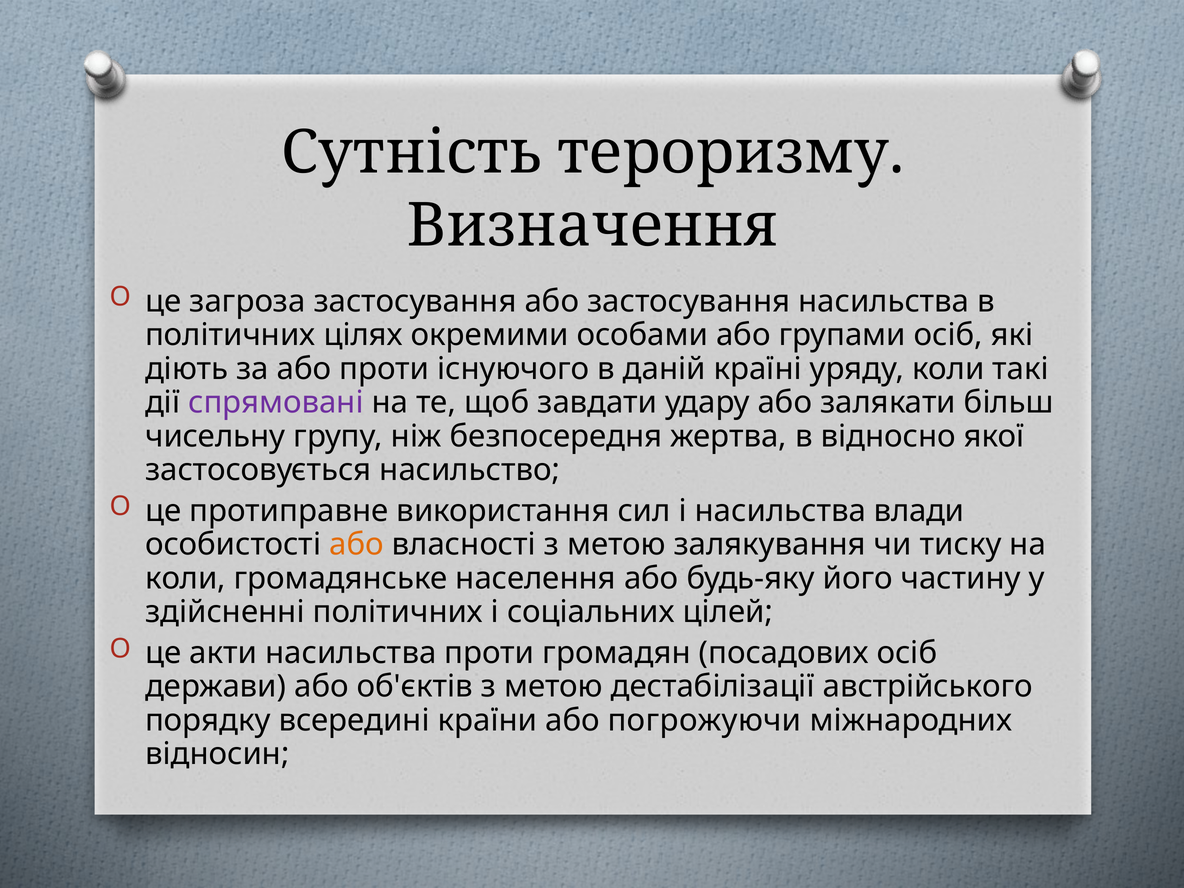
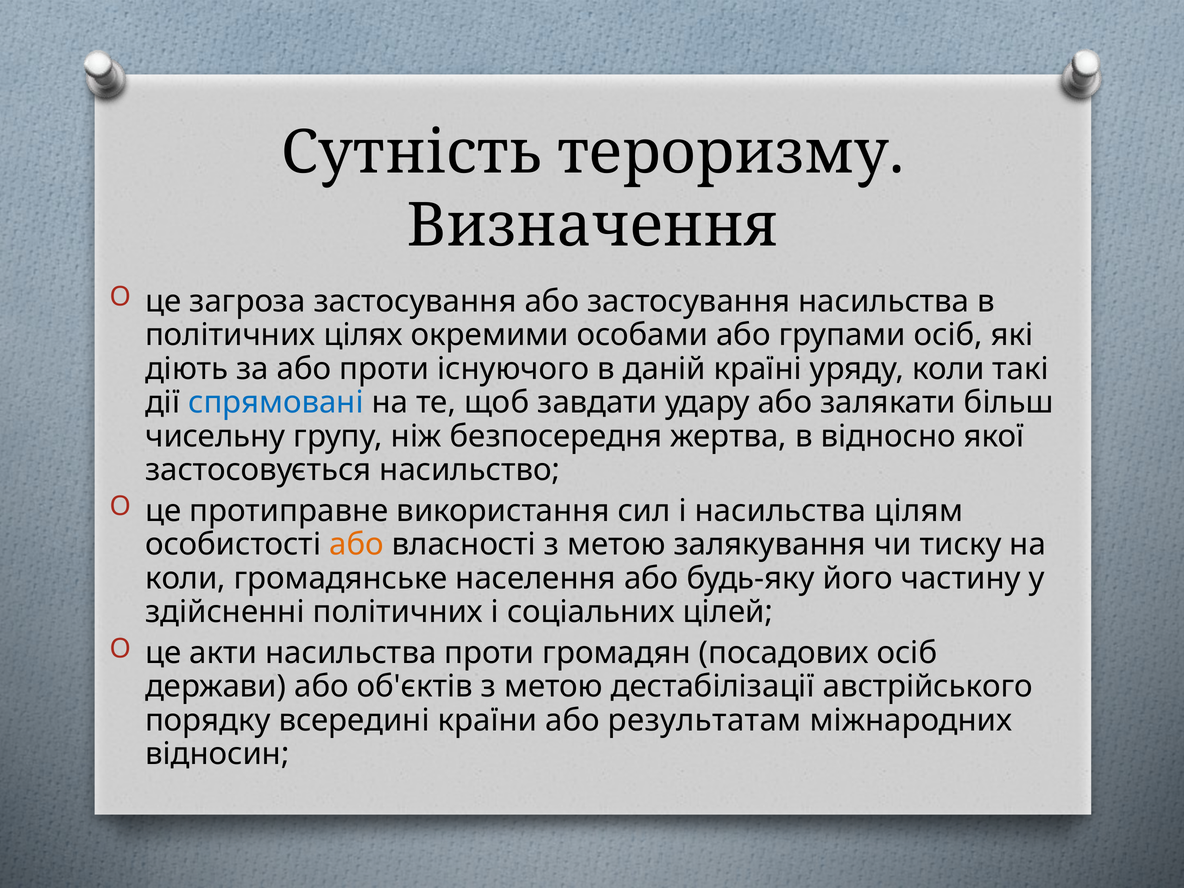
спрямовані colour: purple -> blue
влади: влади -> цілям
погрожуючи: погрожуючи -> результатам
